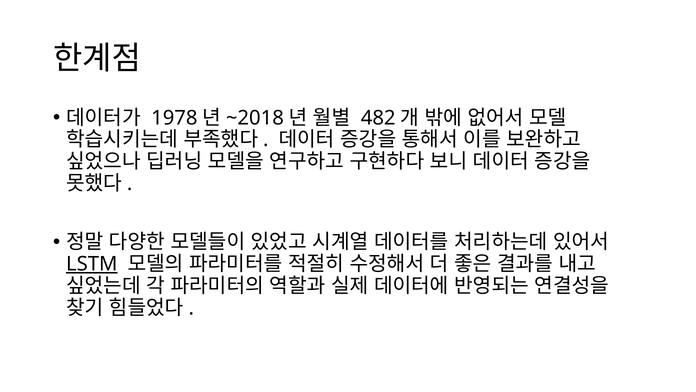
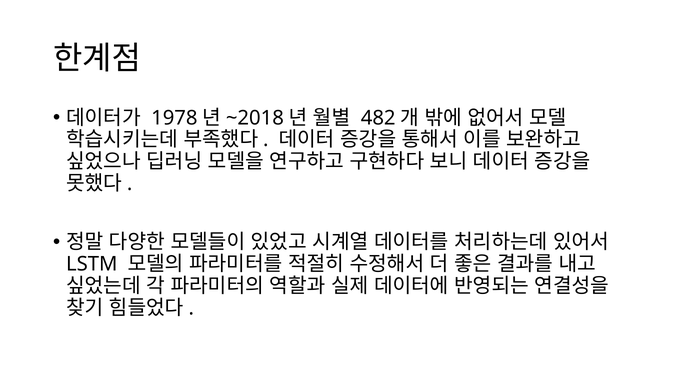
LSTM underline: present -> none
